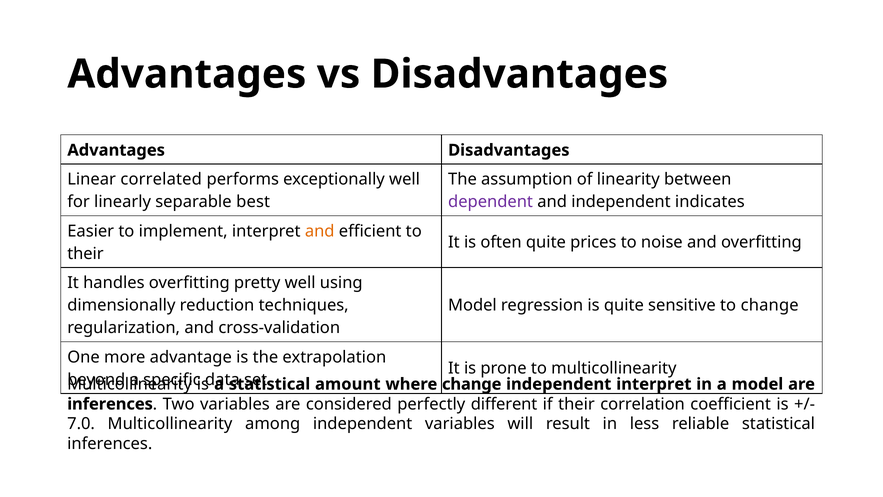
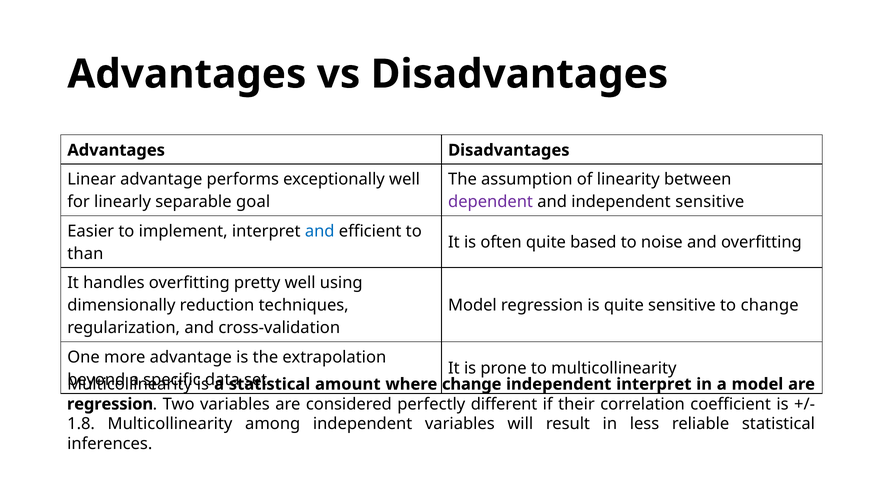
Linear correlated: correlated -> advantage
best: best -> goal
independent indicates: indicates -> sensitive
and at (320, 231) colour: orange -> blue
prices: prices -> based
their at (85, 254): their -> than
inferences at (110, 404): inferences -> regression
7.0: 7.0 -> 1.8
